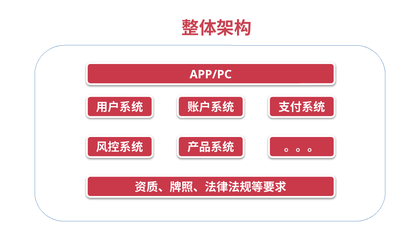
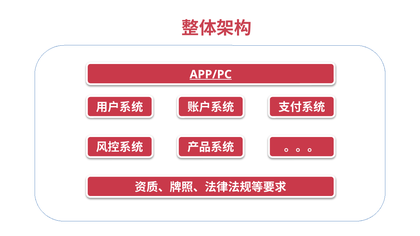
APP/PC underline: none -> present
